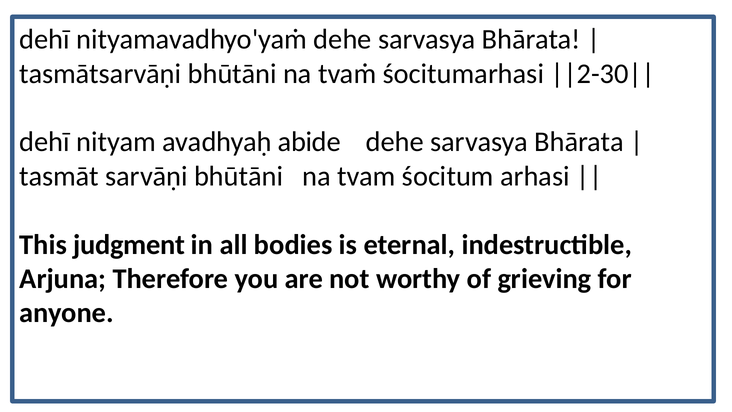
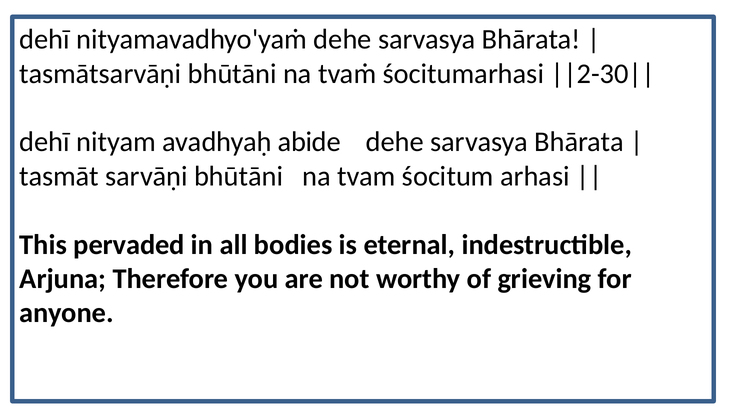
judgment: judgment -> pervaded
